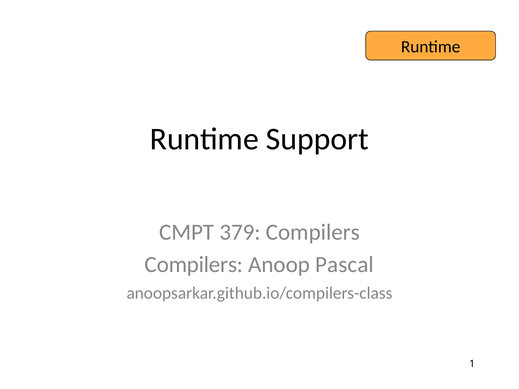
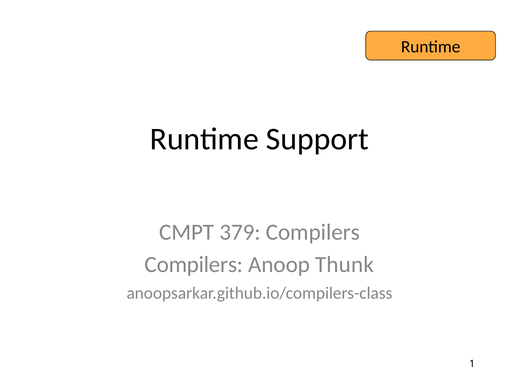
Pascal: Pascal -> Thunk
